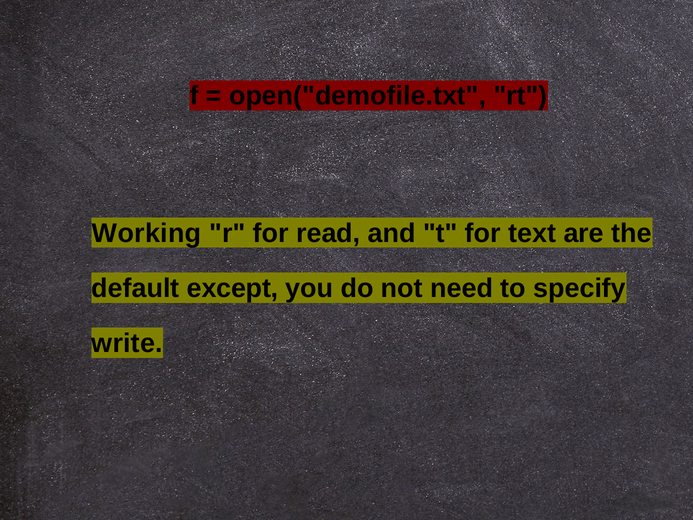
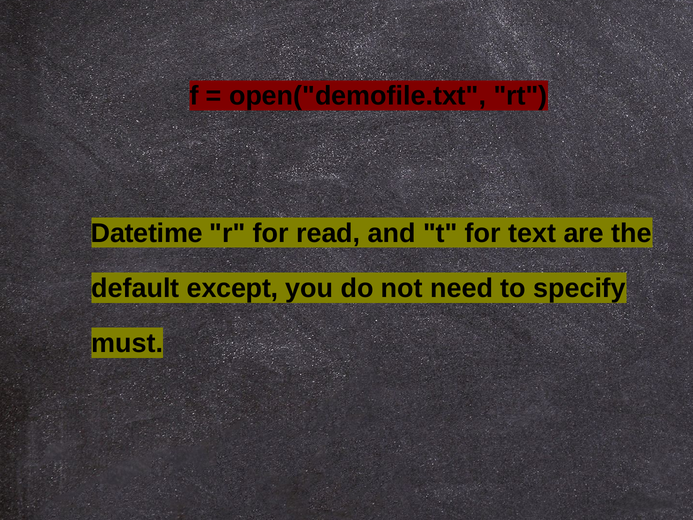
Working: Working -> Datetime
write: write -> must
